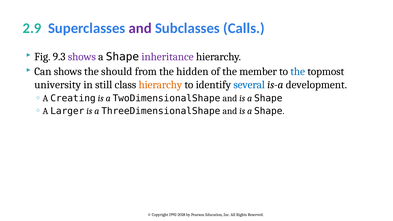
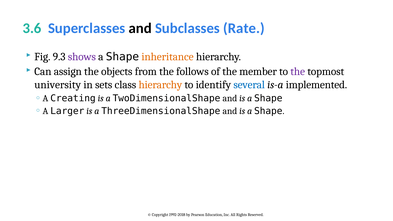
2.9: 2.9 -> 3.6
and at (140, 28) colour: purple -> black
Calls: Calls -> Rate
inheritance colour: purple -> orange
Can shows: shows -> assign
should: should -> objects
hidden: hidden -> follows
the at (298, 72) colour: blue -> purple
still: still -> sets
development: development -> implemented
